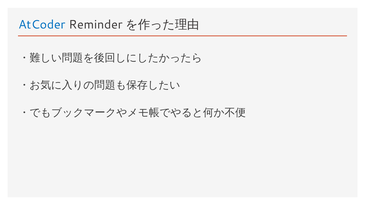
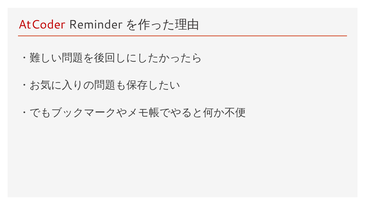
AtCoder colour: blue -> red
